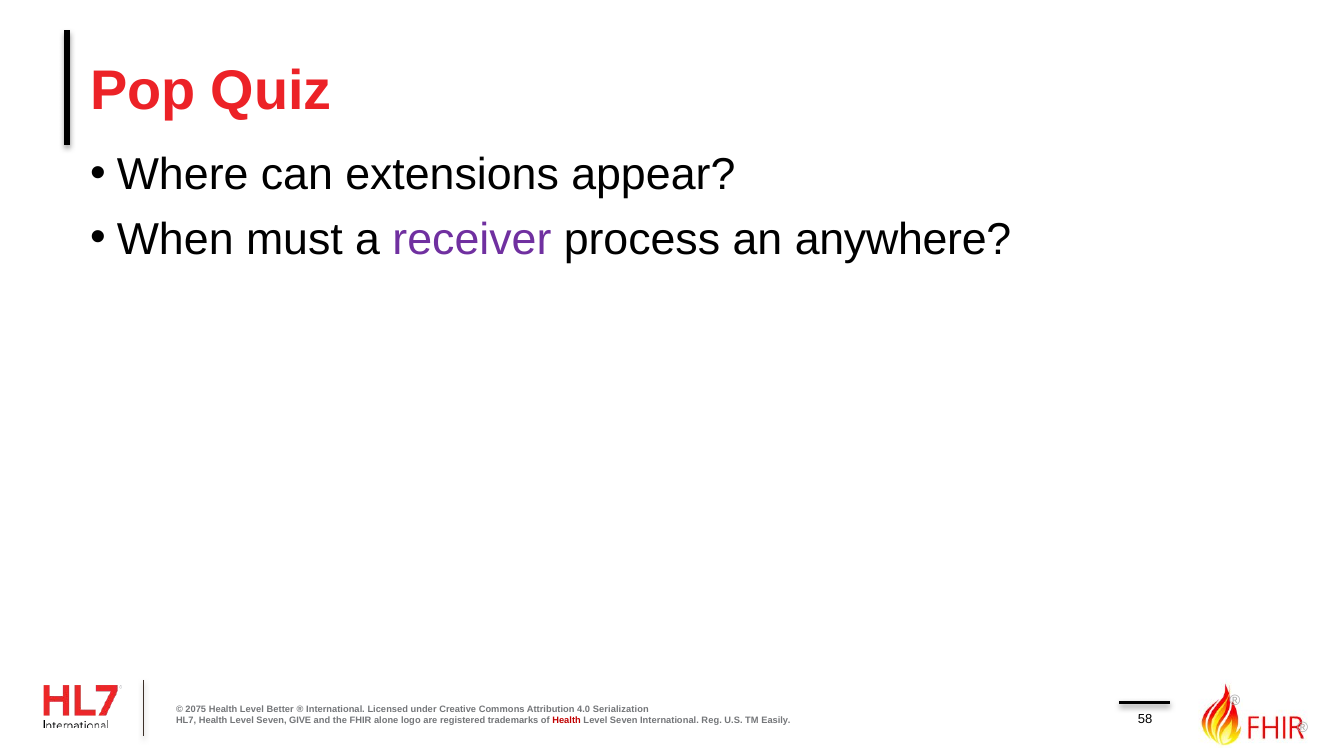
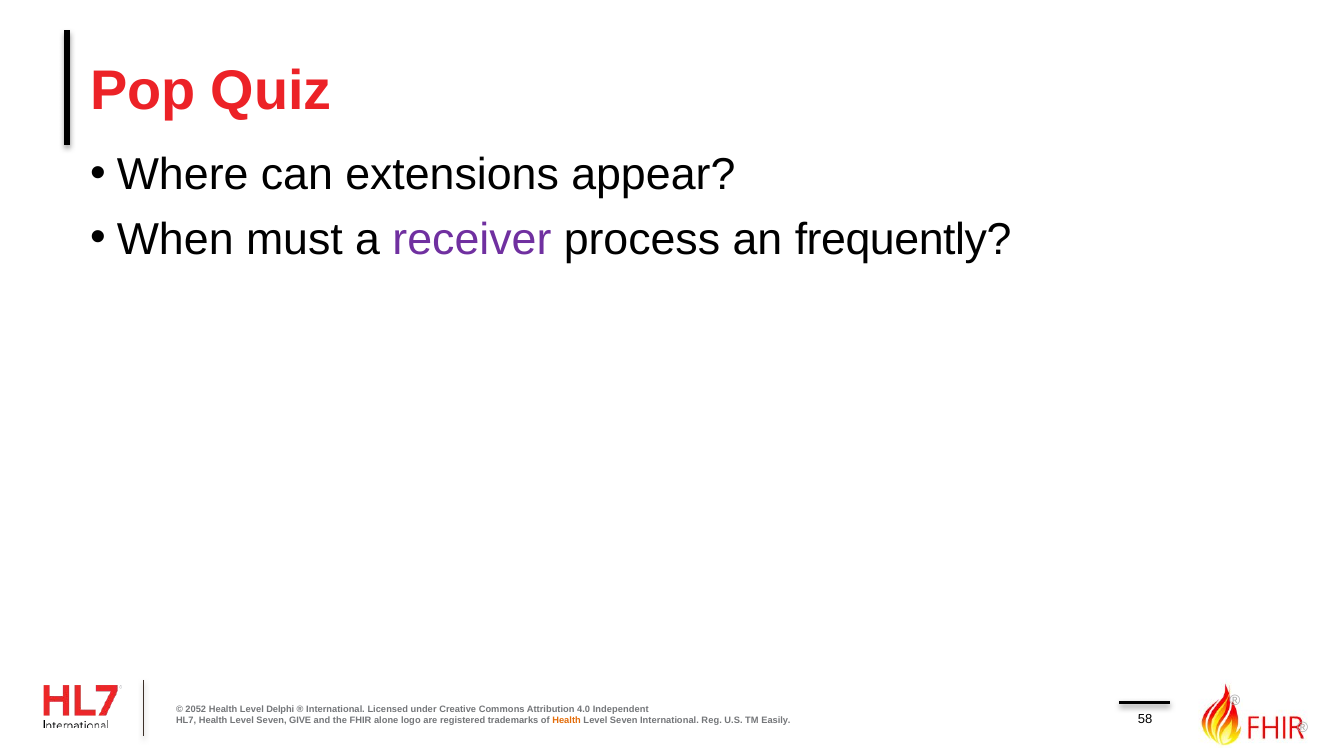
anywhere: anywhere -> frequently
2075: 2075 -> 2052
Better: Better -> Delphi
Serialization: Serialization -> Independent
Health at (567, 721) colour: red -> orange
